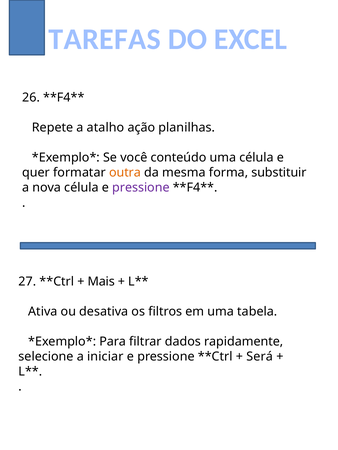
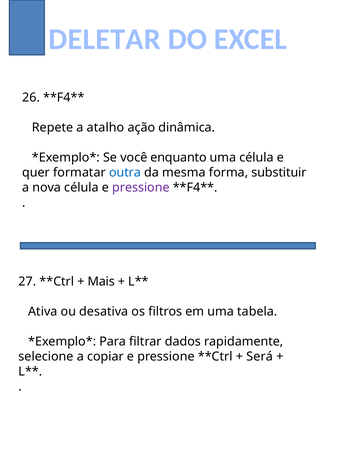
TAREFAS: TAREFAS -> DELETAR
planilhas: planilhas -> dinâmica
conteúdo: conteúdo -> enquanto
outra colour: orange -> blue
iniciar: iniciar -> copiar
